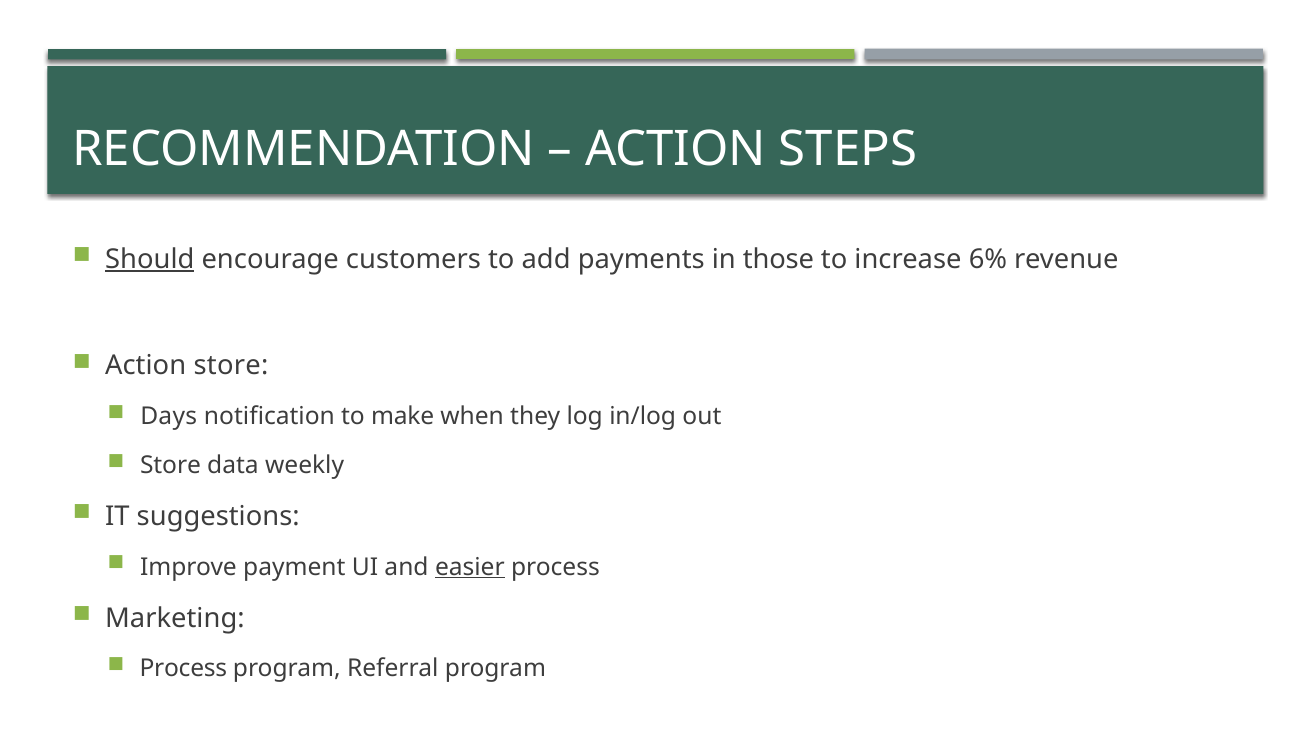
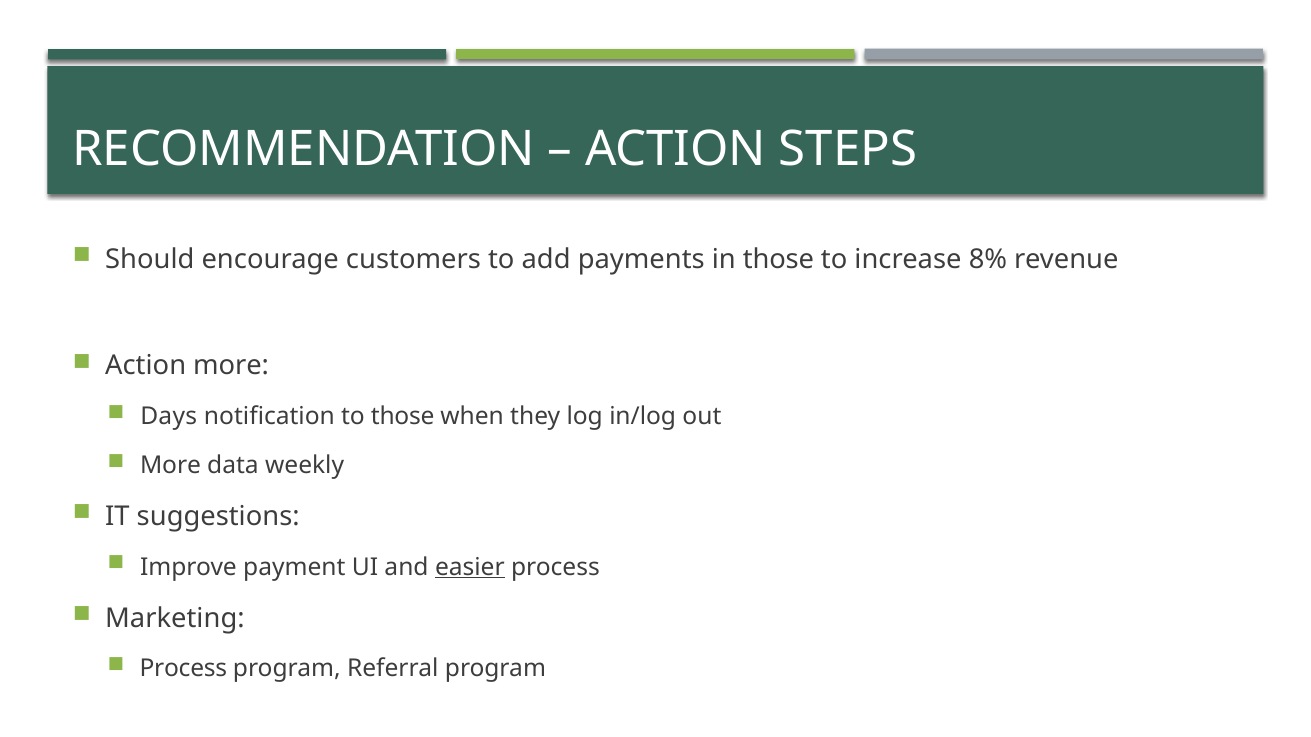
Should underline: present -> none
6%: 6% -> 8%
Action store: store -> more
to make: make -> those
Store at (170, 465): Store -> More
